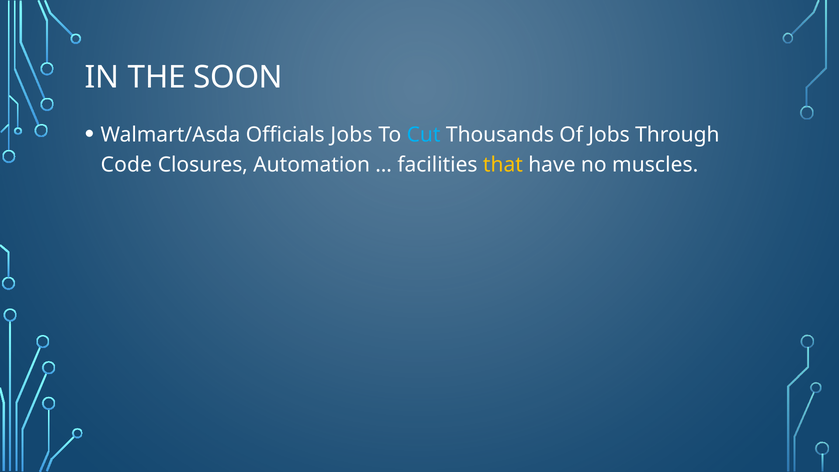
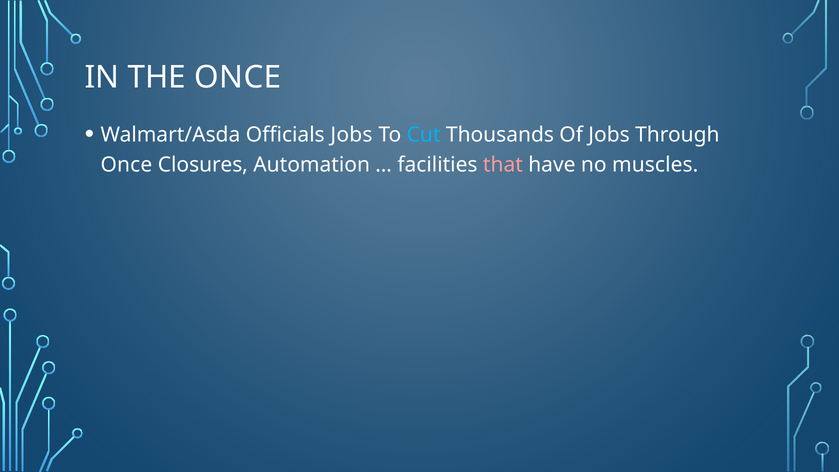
THE SOON: SOON -> ONCE
Code at (126, 165): Code -> Once
that colour: yellow -> pink
